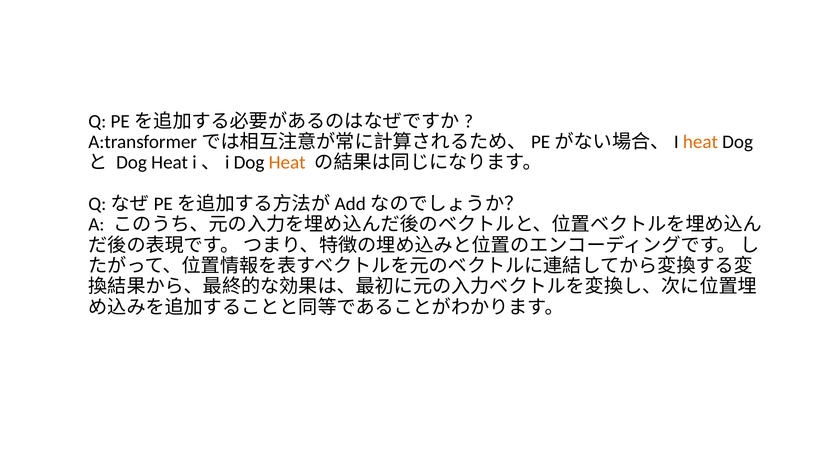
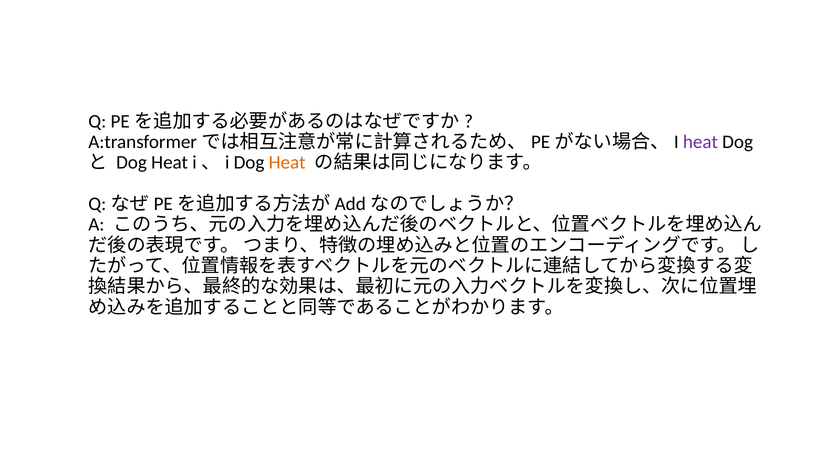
heat at (700, 142) colour: orange -> purple
